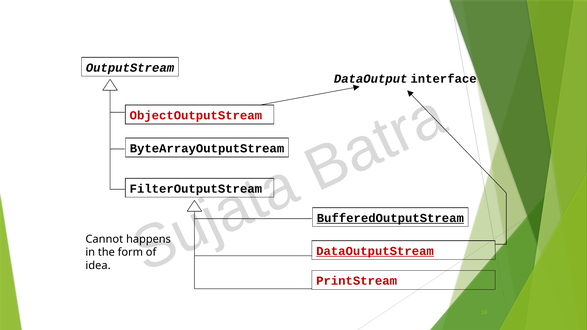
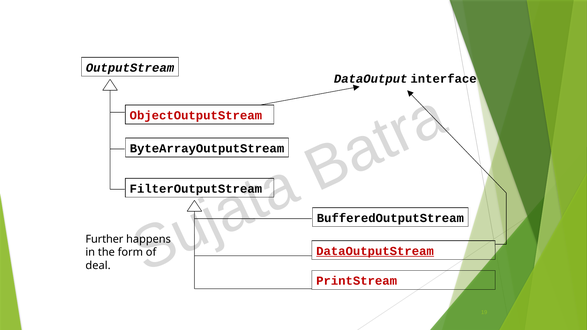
BufferedOutputStream underline: present -> none
Cannot: Cannot -> Further
idea: idea -> deal
